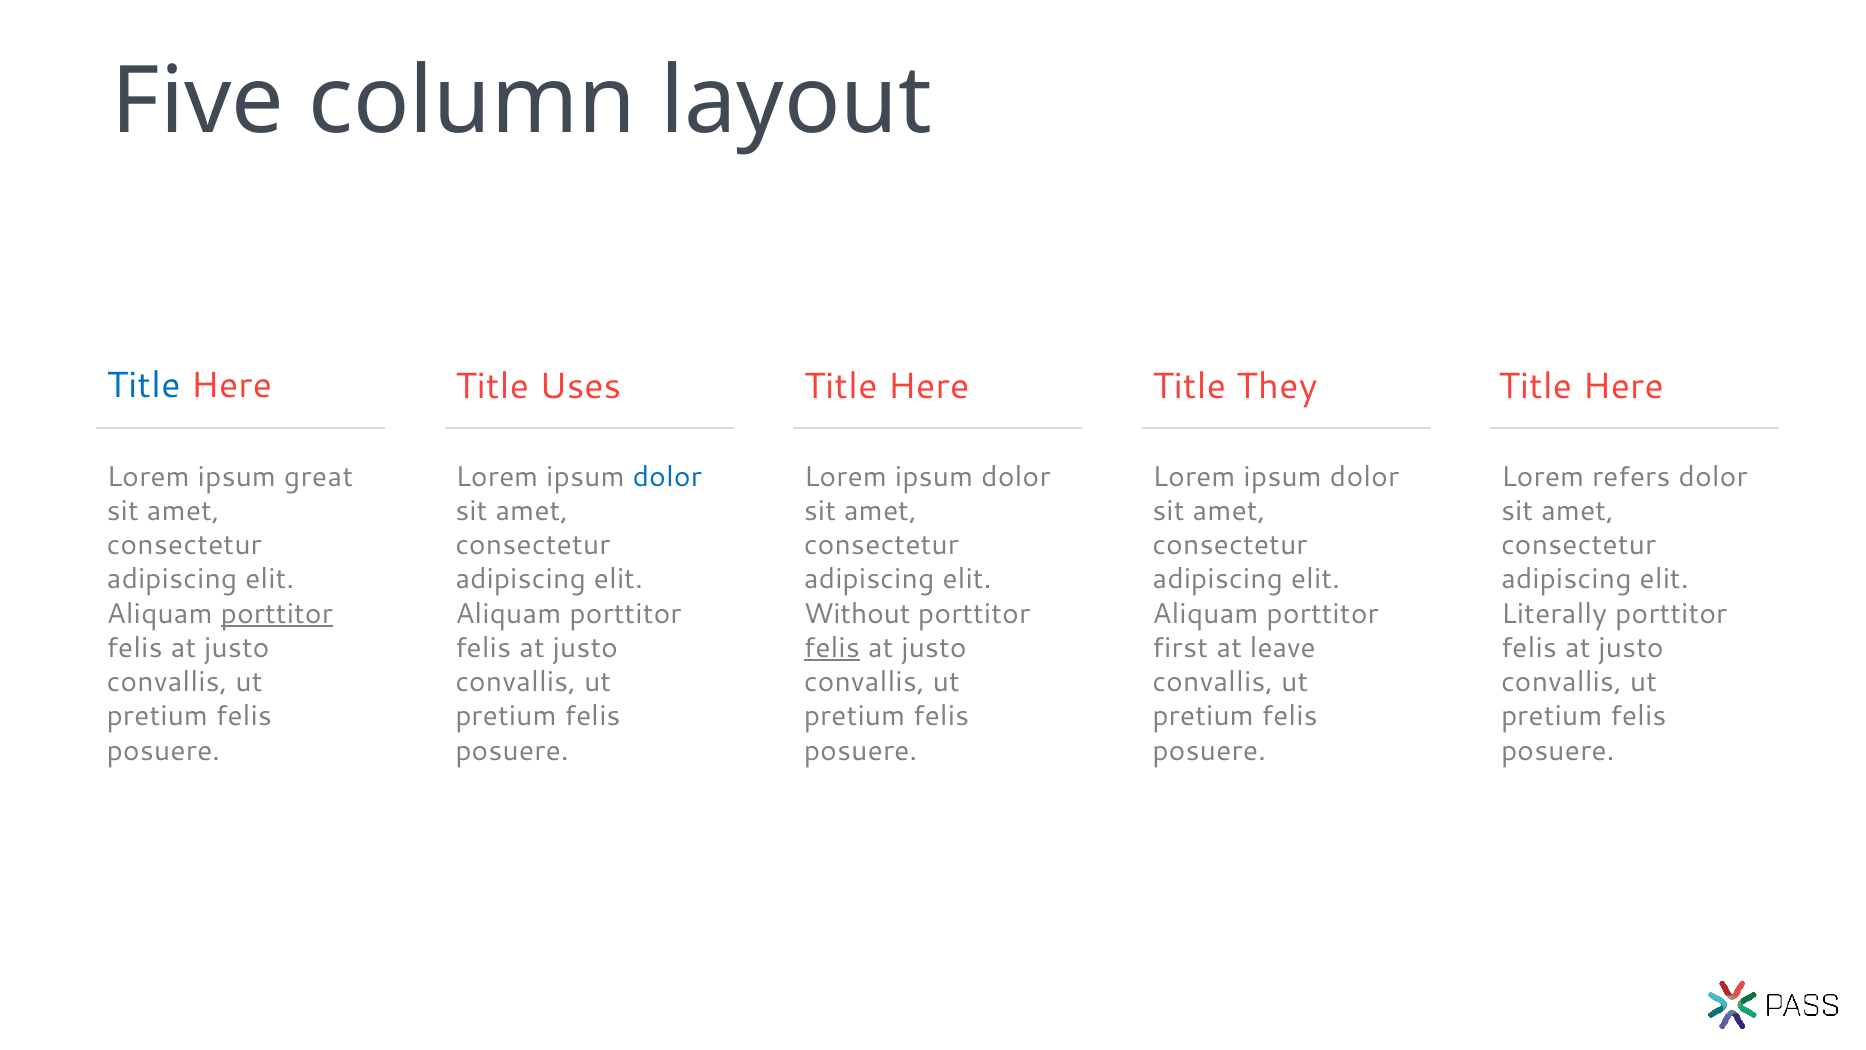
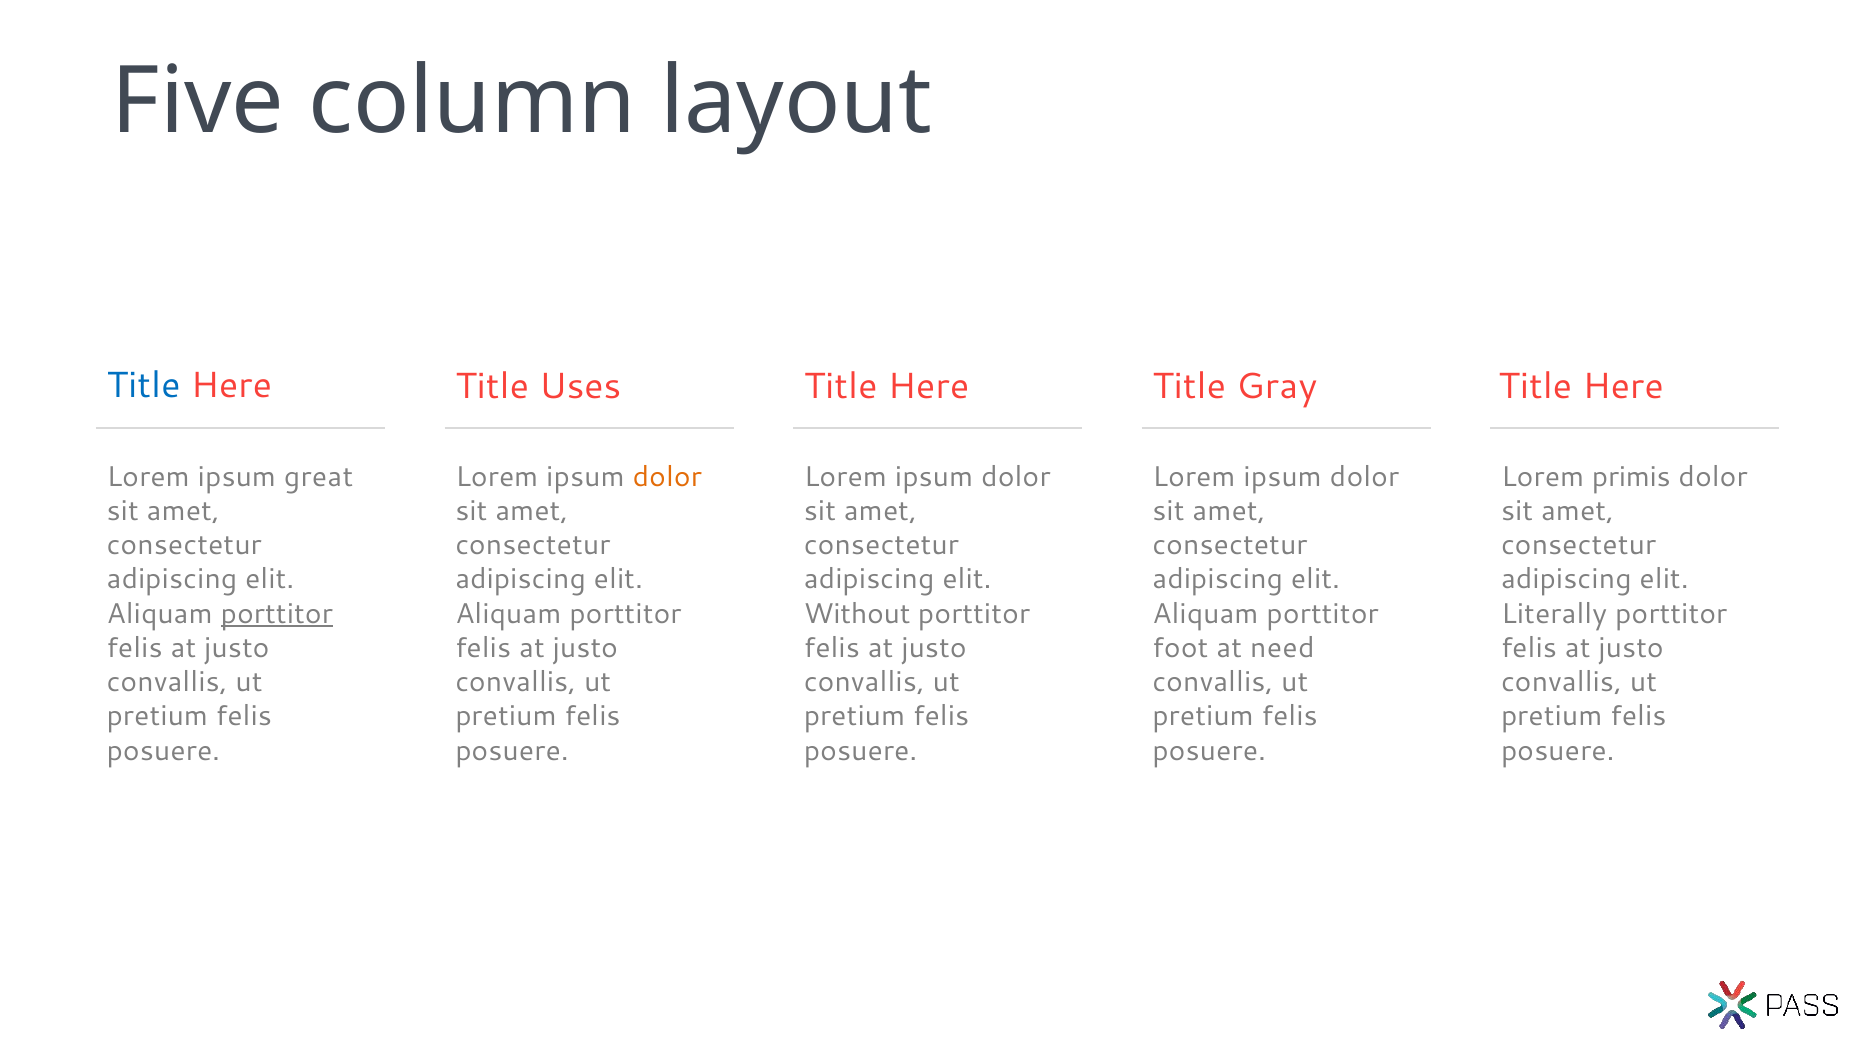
They: They -> Gray
dolor at (667, 477) colour: blue -> orange
refers: refers -> primis
felis at (832, 648) underline: present -> none
first: first -> foot
leave: leave -> need
